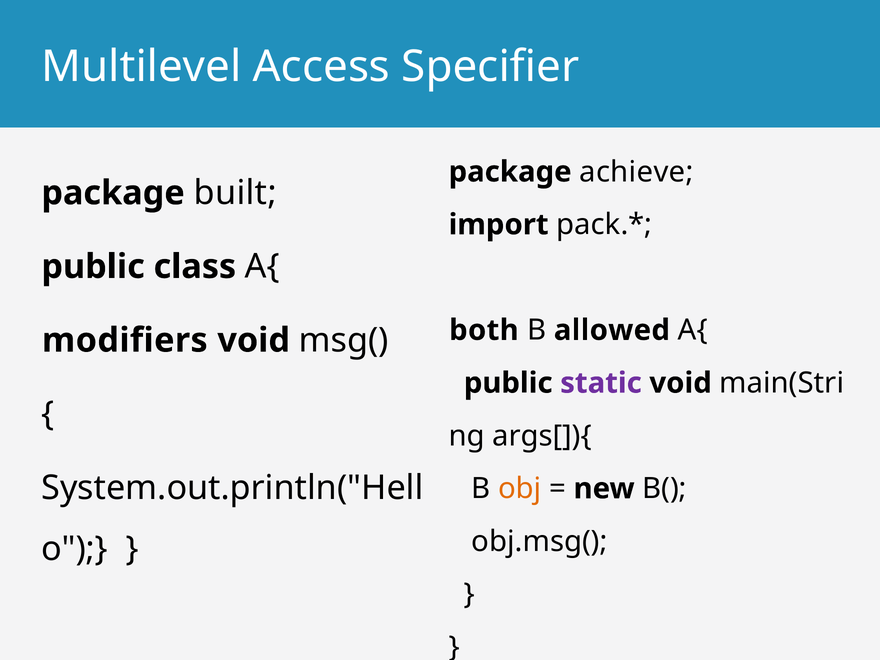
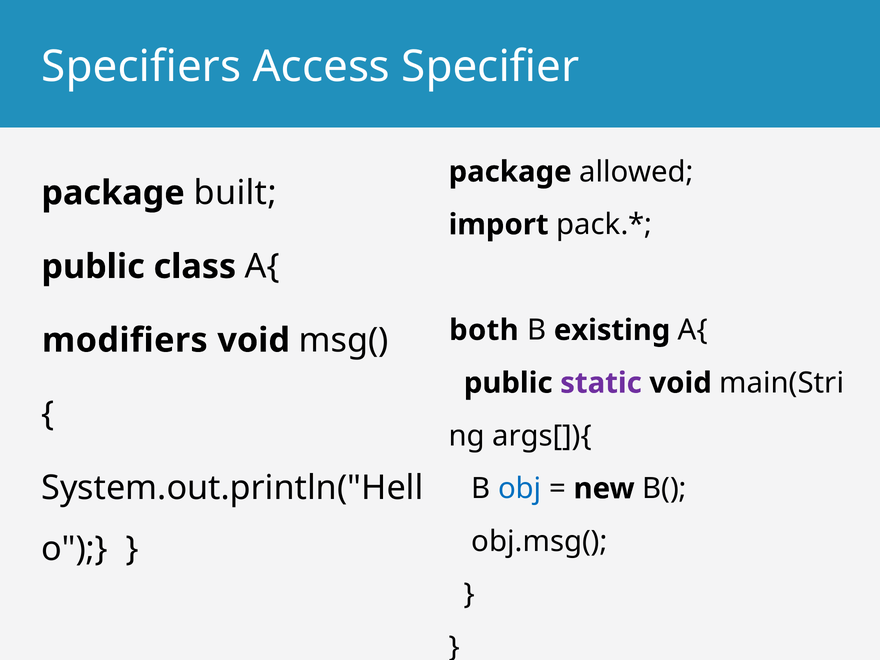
Multilevel: Multilevel -> Specifiers
achieve: achieve -> allowed
allowed: allowed -> existing
obj colour: orange -> blue
